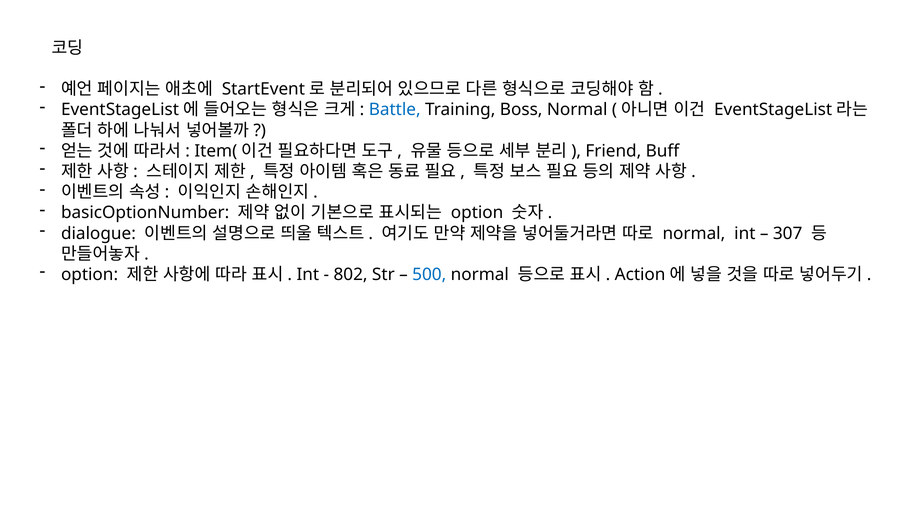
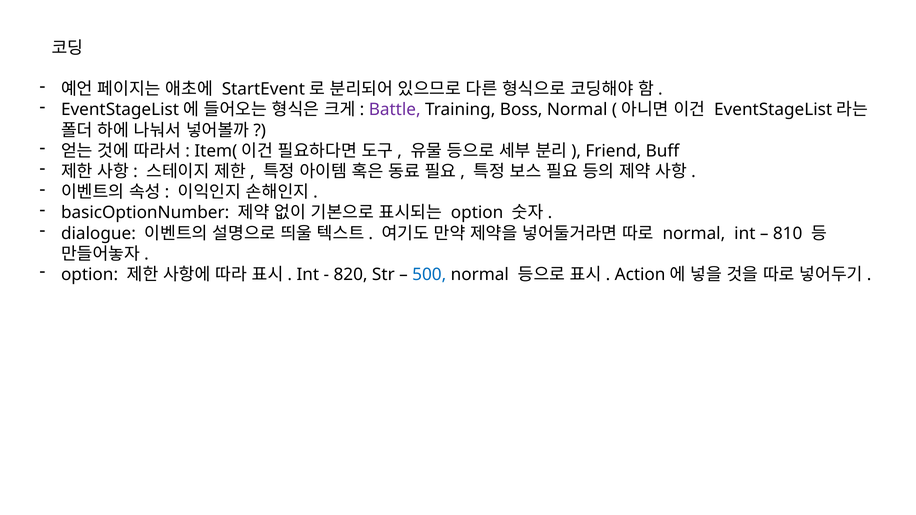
Battle colour: blue -> purple
307: 307 -> 810
802: 802 -> 820
